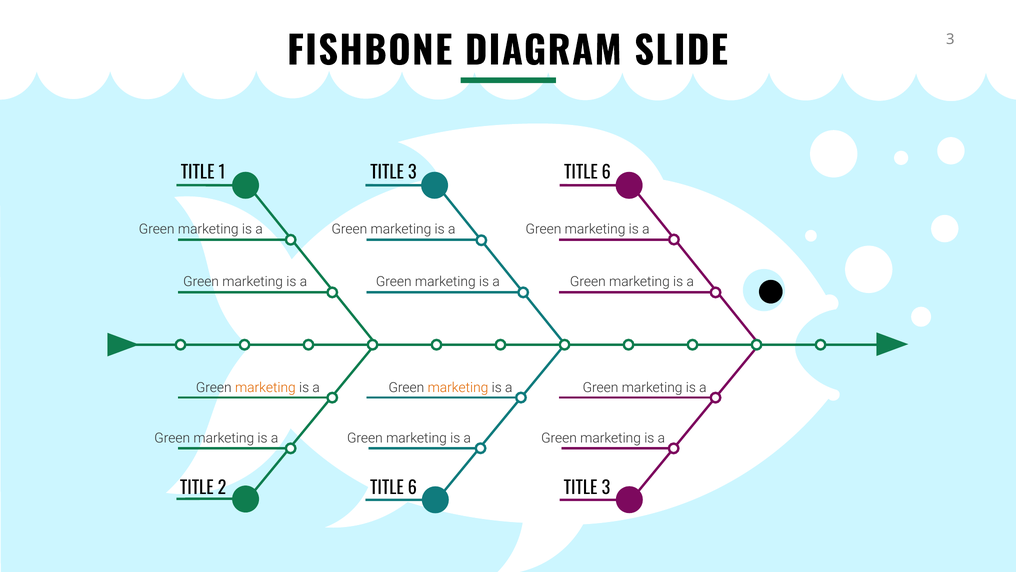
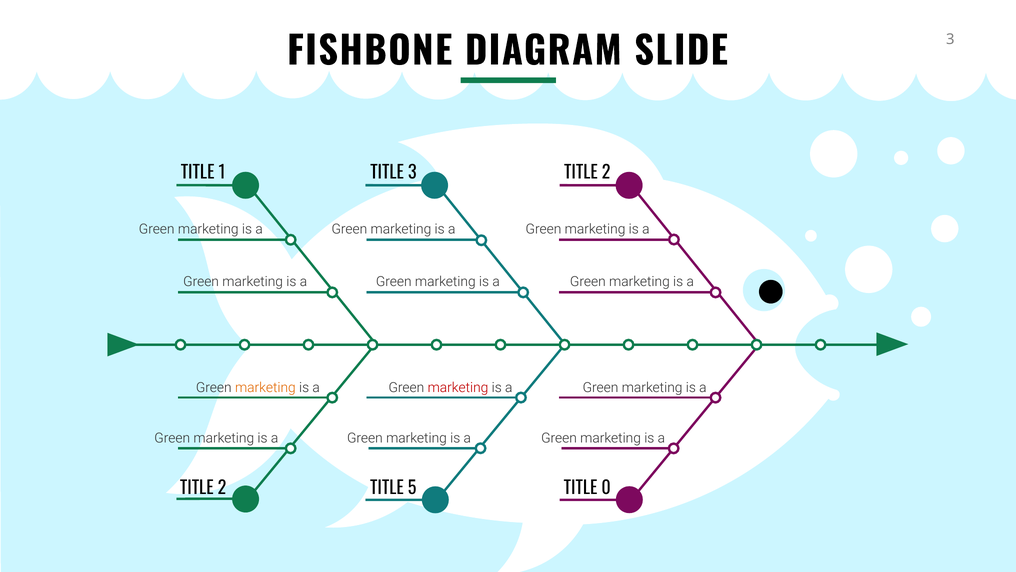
1 TITLE 6: 6 -> 2
marketing at (458, 387) colour: orange -> red
6 at (412, 488): 6 -> 5
2 TITLE 3: 3 -> 0
